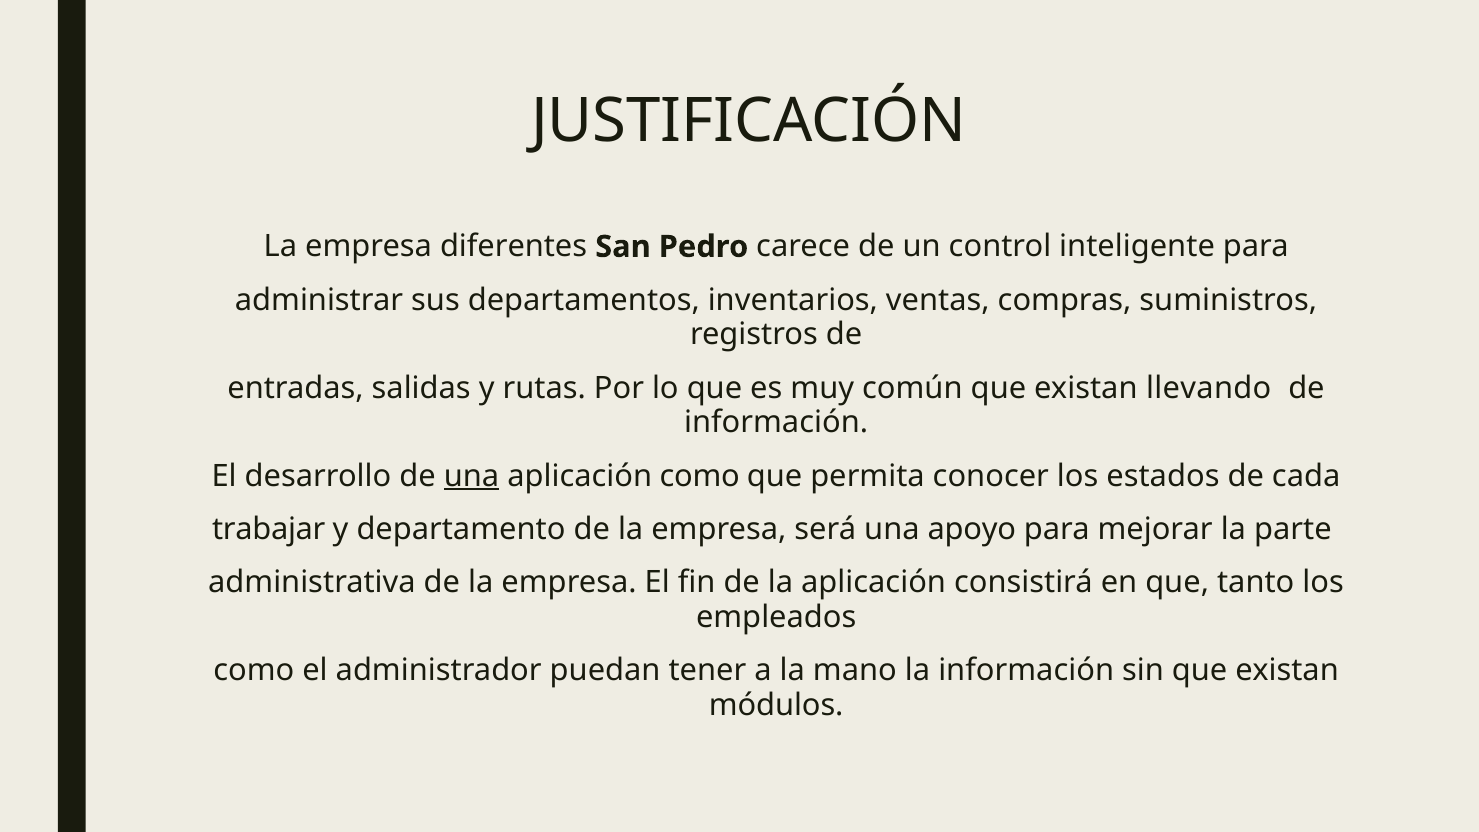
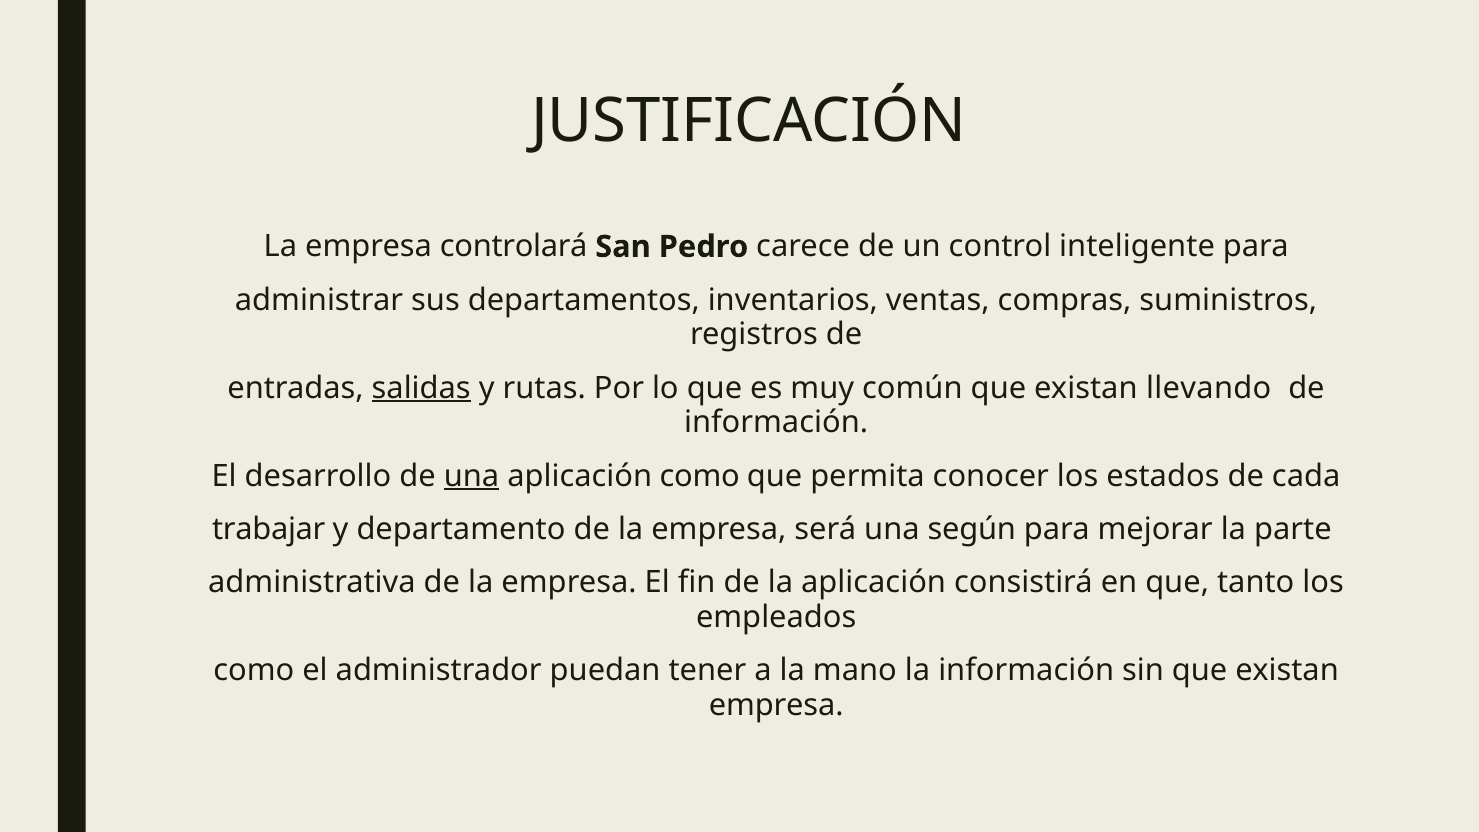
diferentes: diferentes -> controlará
salidas underline: none -> present
apoyo: apoyo -> según
módulos at (776, 705): módulos -> empresa
